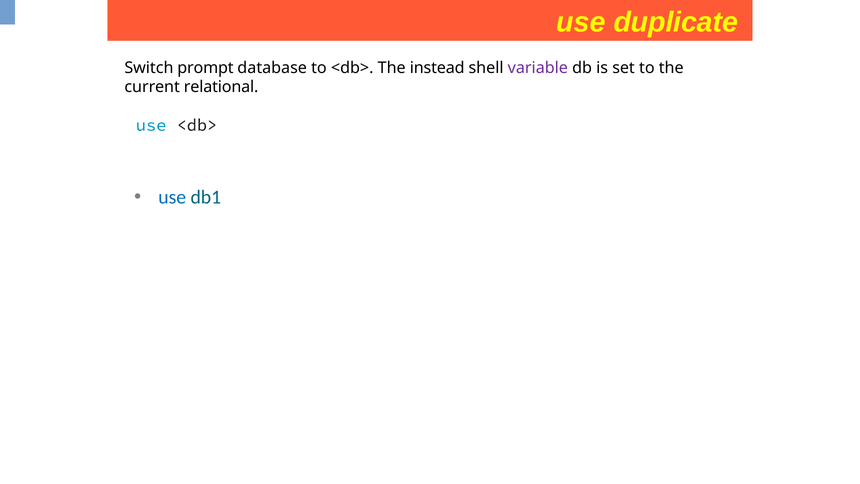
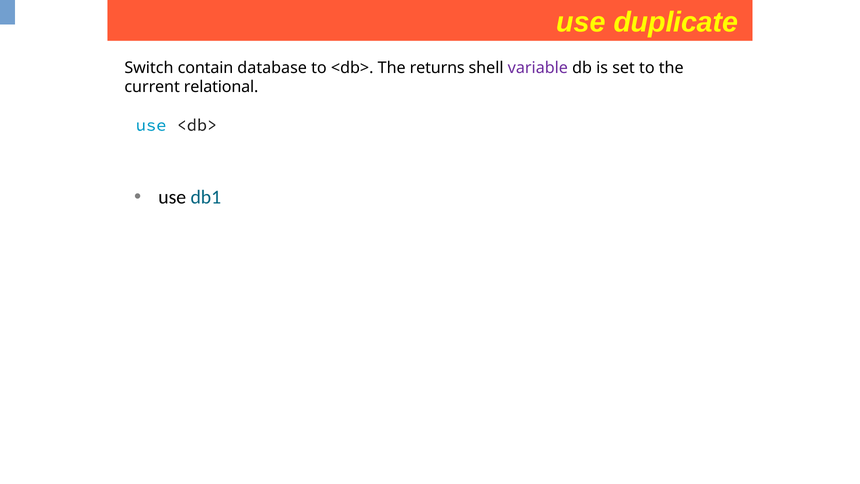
prompt: prompt -> contain
instead: instead -> returns
use at (172, 197) colour: blue -> black
